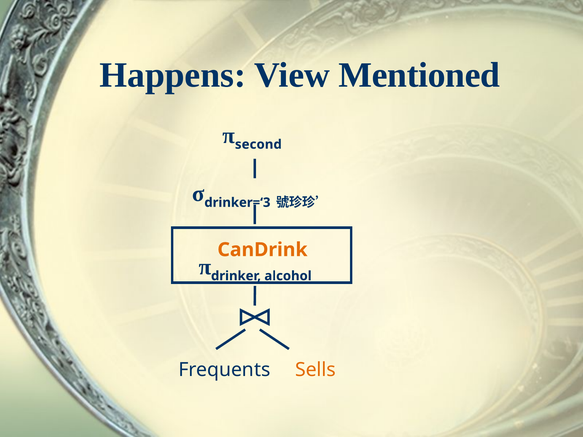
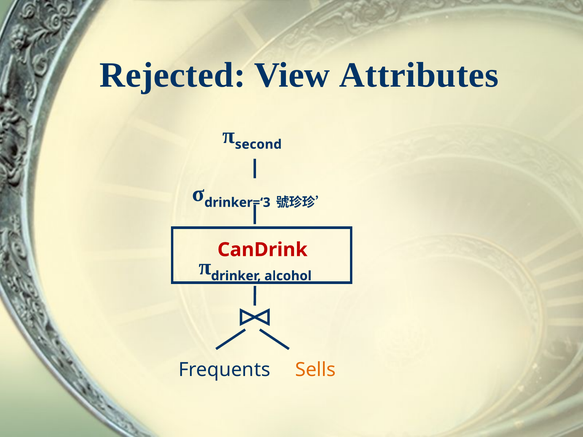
Happens: Happens -> Rejected
Mentioned: Mentioned -> Attributes
CanDrink colour: orange -> red
